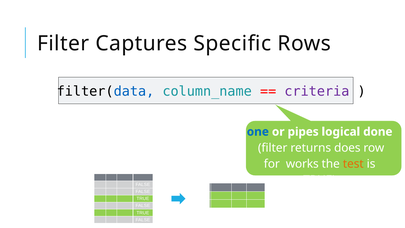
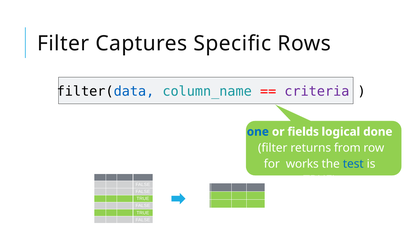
pipes: pipes -> fields
does: does -> from
test colour: orange -> blue
